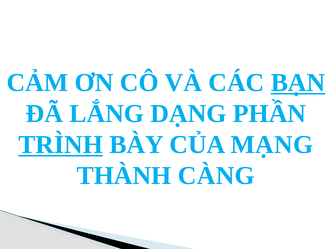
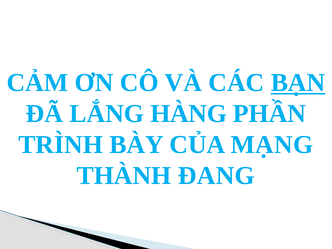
DẠNG: DẠNG -> HÀNG
TRÌNH underline: present -> none
CÀNG: CÀNG -> ĐANG
